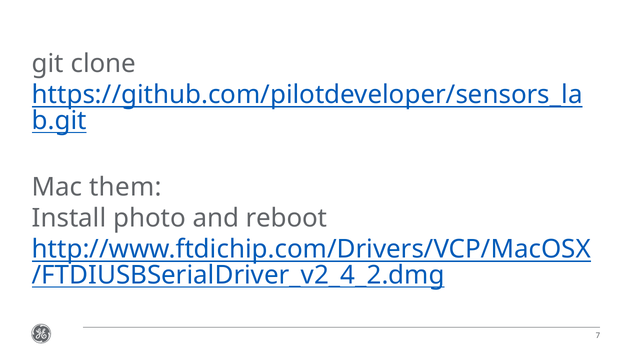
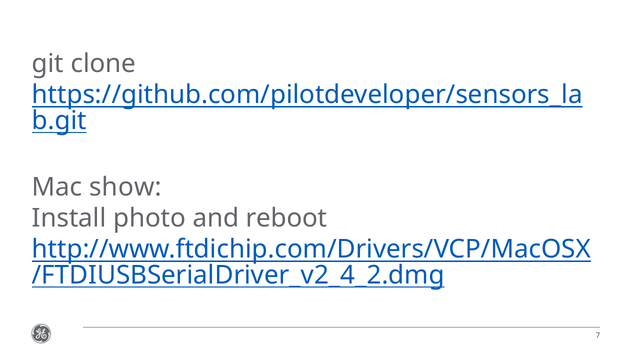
them: them -> show
